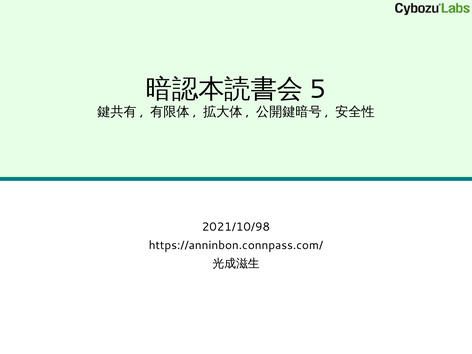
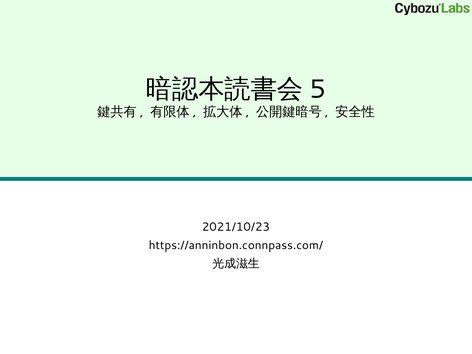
2021/10/98: 2021/10/98 -> 2021/10/23
